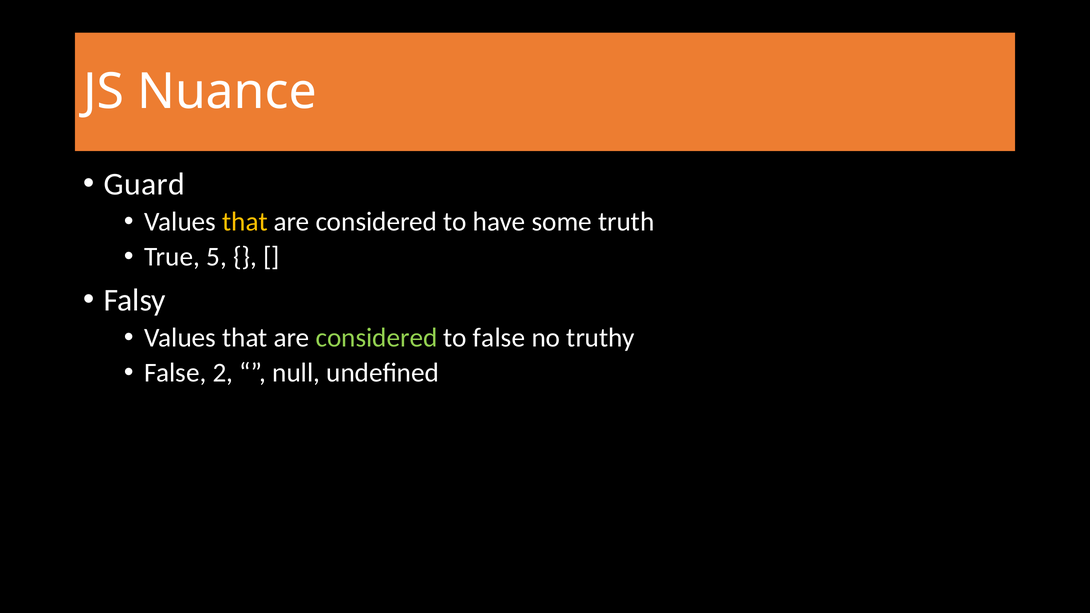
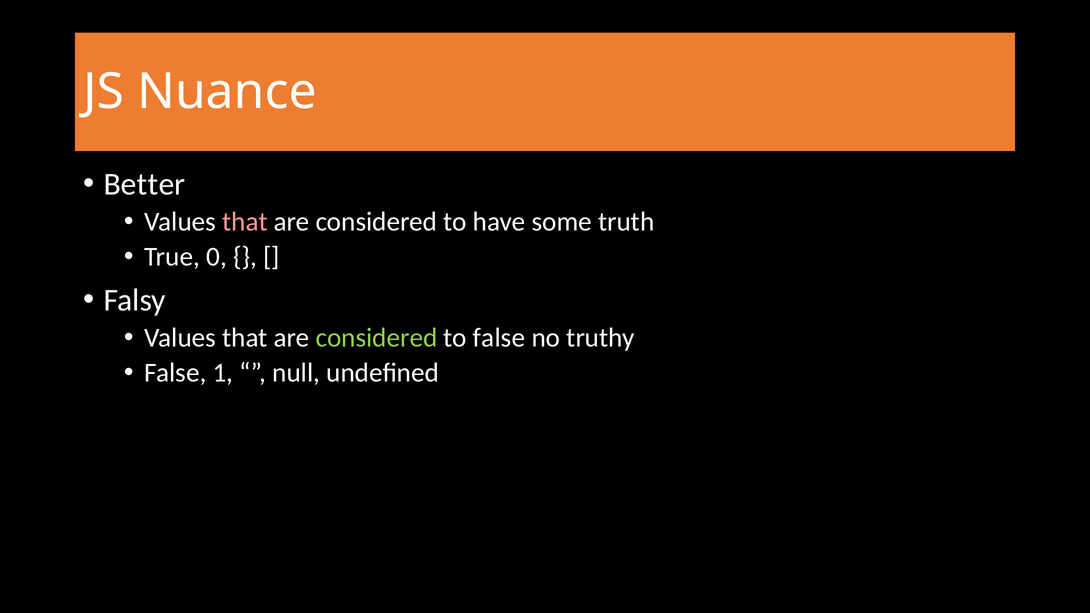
Guard: Guard -> Better
that at (245, 222) colour: yellow -> pink
5: 5 -> 0
2: 2 -> 1
